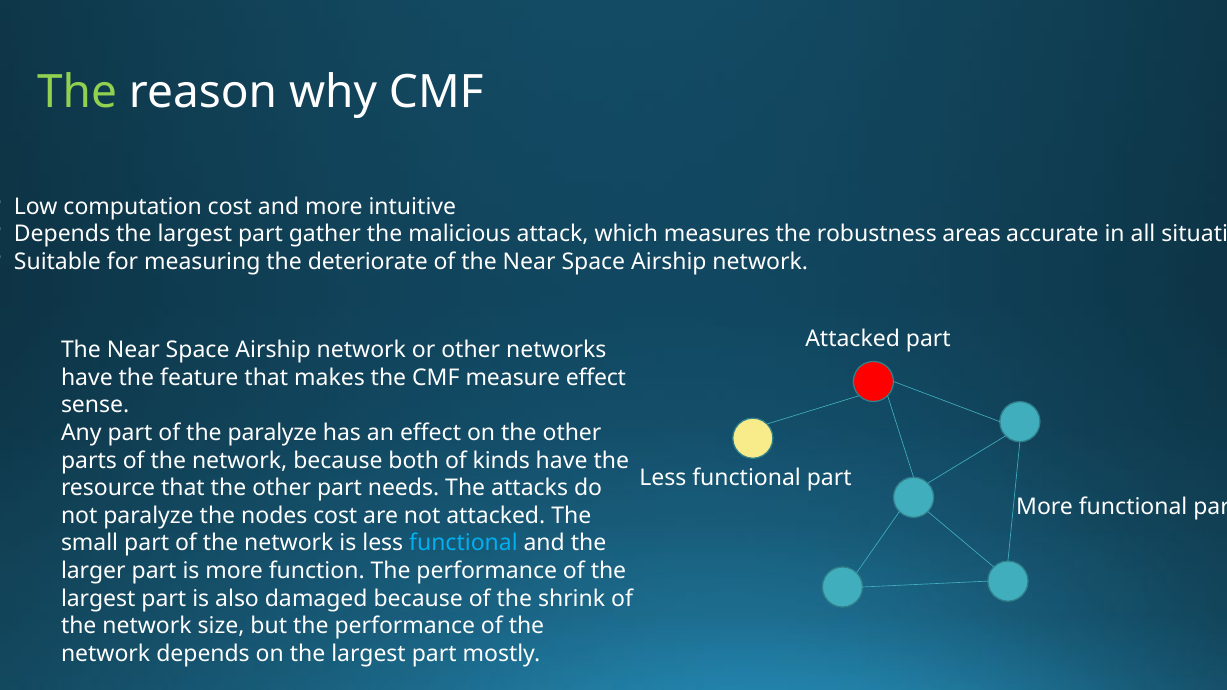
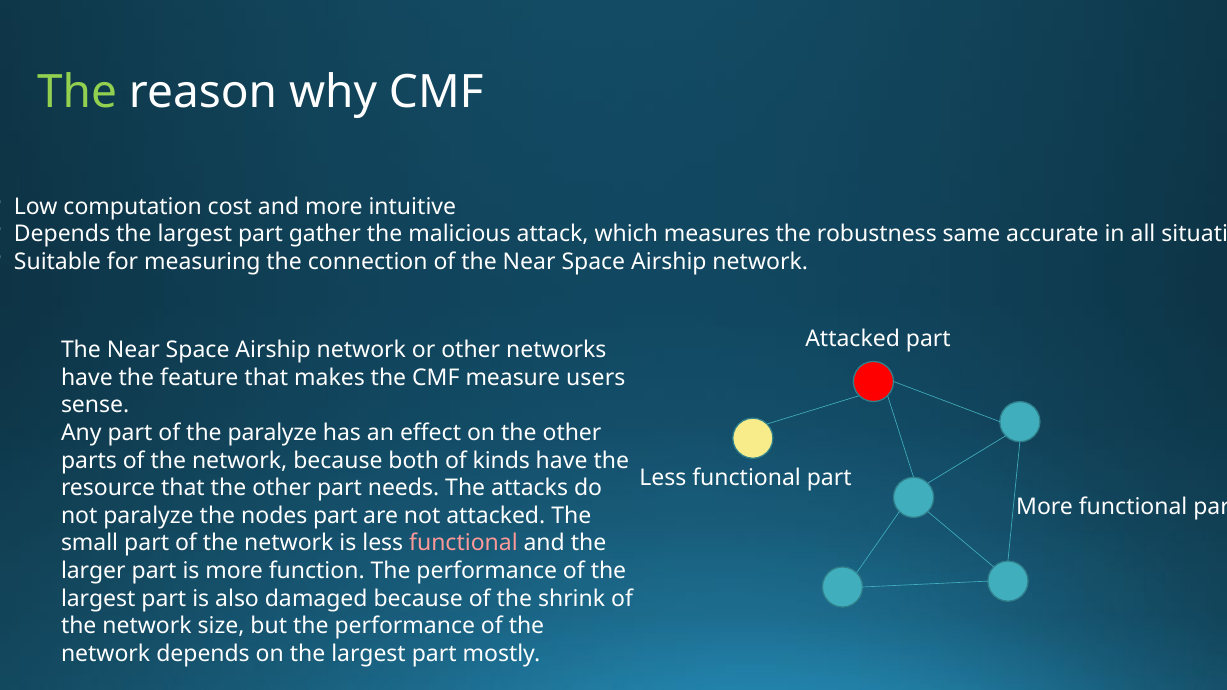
areas: areas -> same
deteriorate: deteriorate -> connection
measure effect: effect -> users
nodes cost: cost -> part
functional at (463, 543) colour: light blue -> pink
